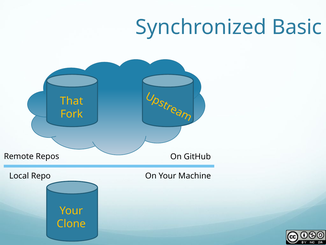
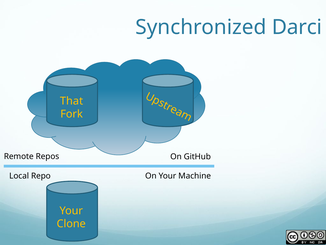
Basic: Basic -> Darci
